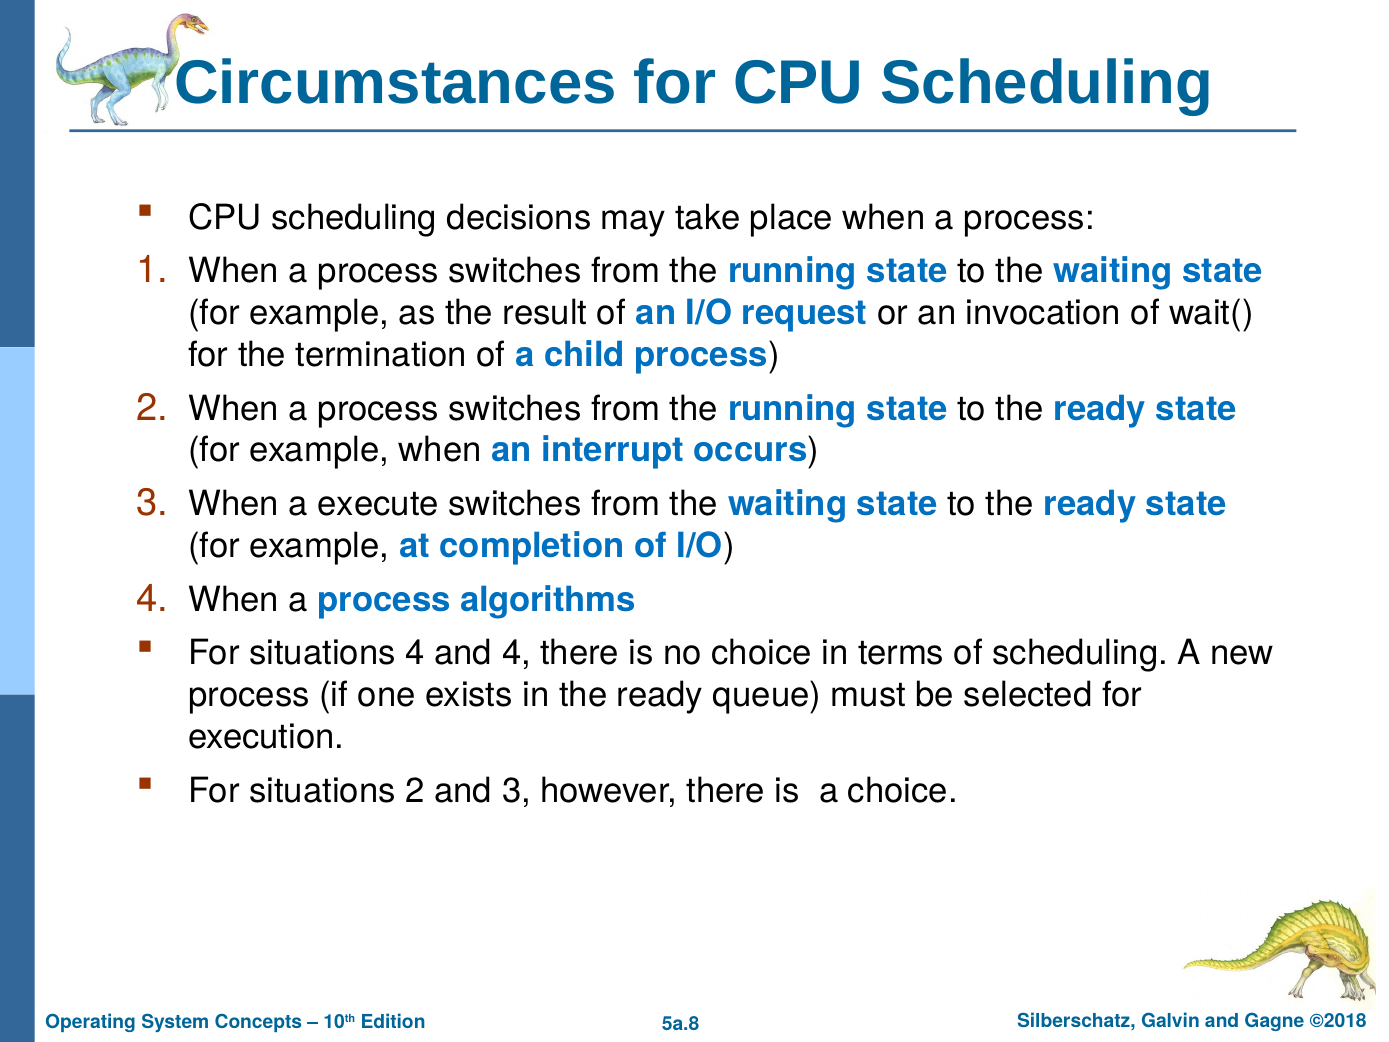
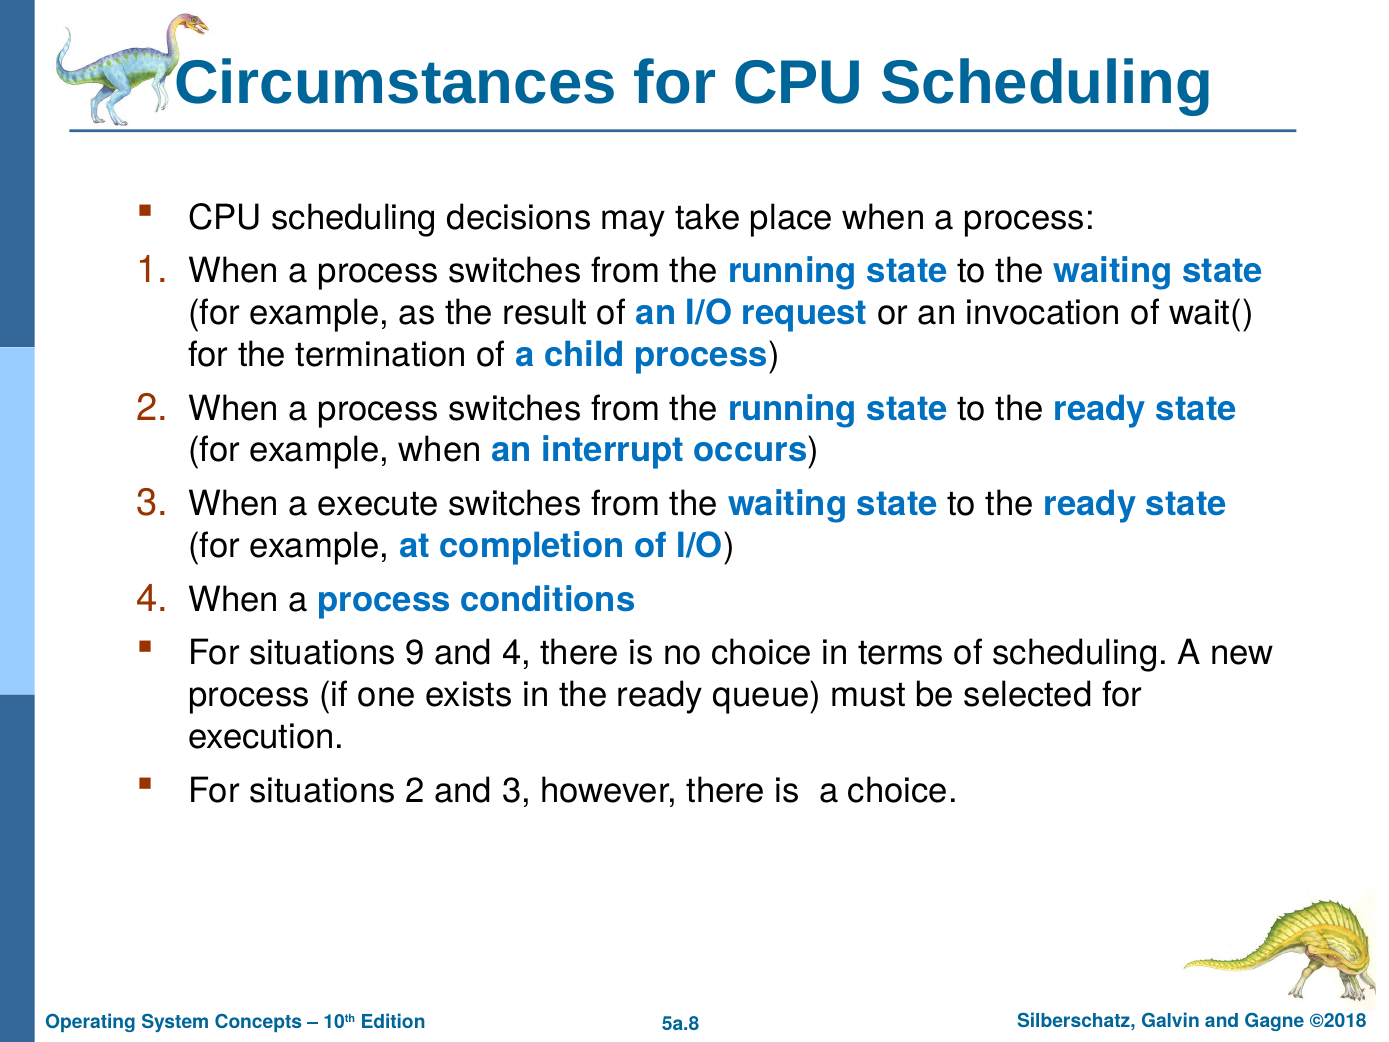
algorithms: algorithms -> conditions
situations 4: 4 -> 9
